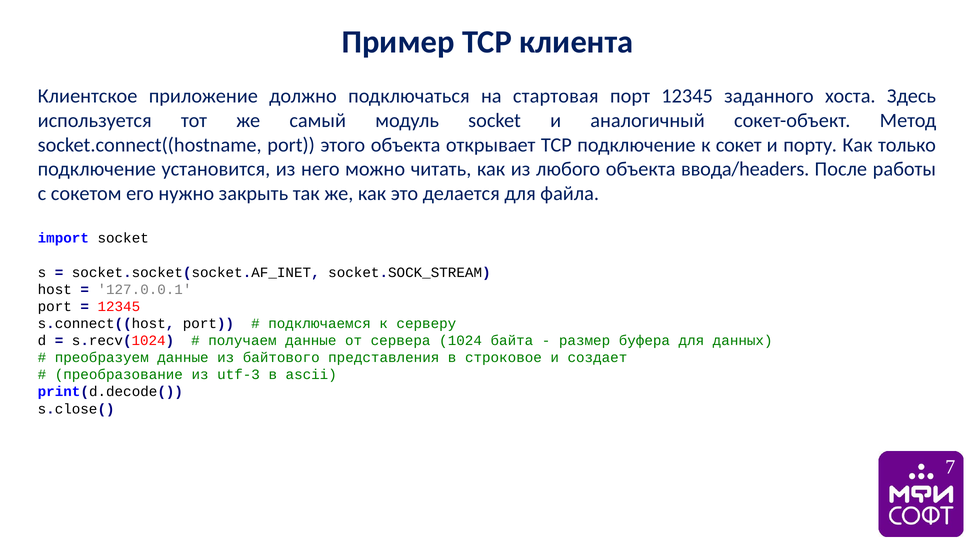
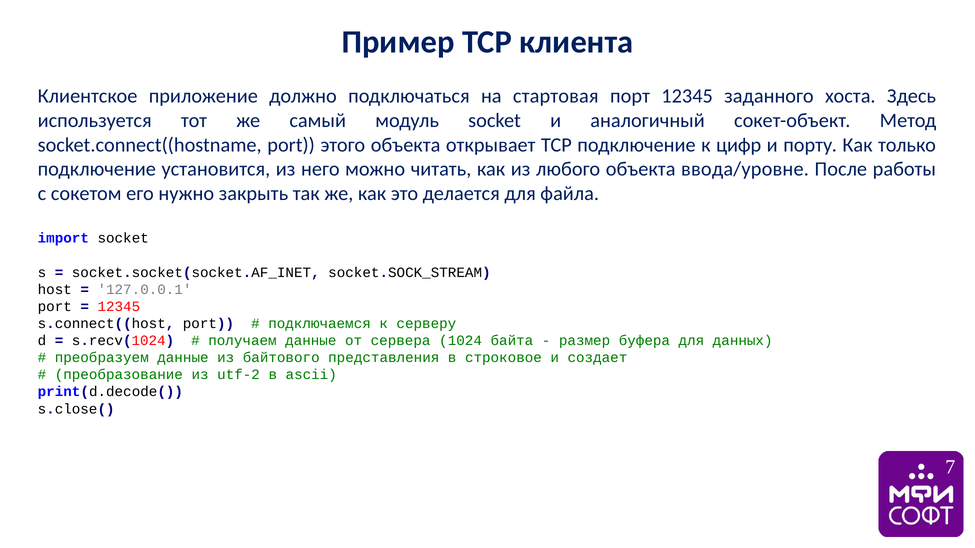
сокет: сокет -> цифр
ввода/headers: ввода/headers -> ввода/уровне
utf-3: utf-3 -> utf-2
